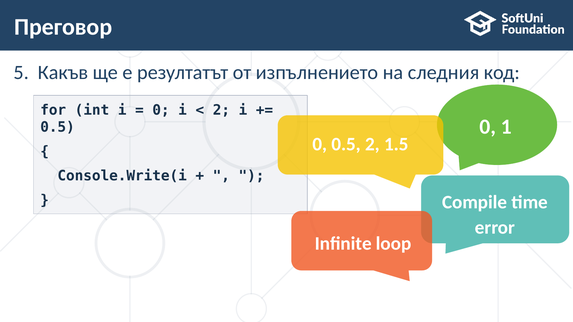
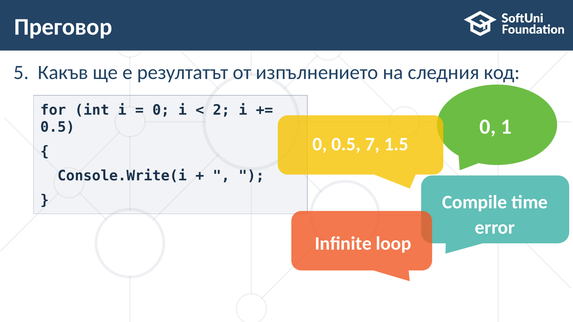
0.5 2: 2 -> 7
